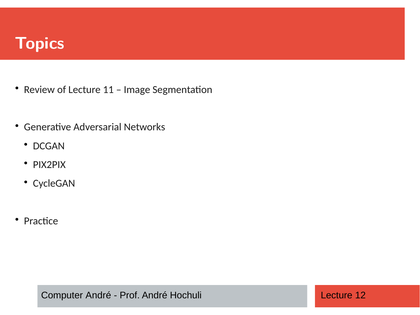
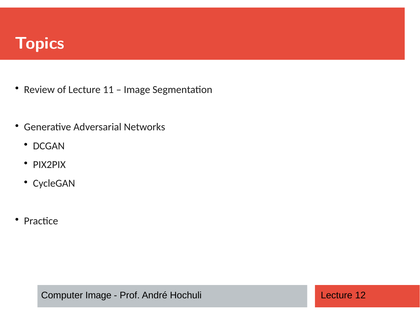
Computer André: André -> Image
